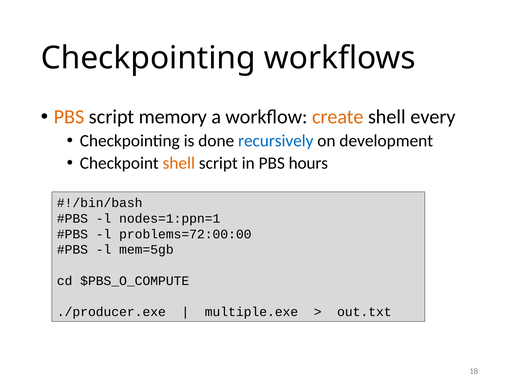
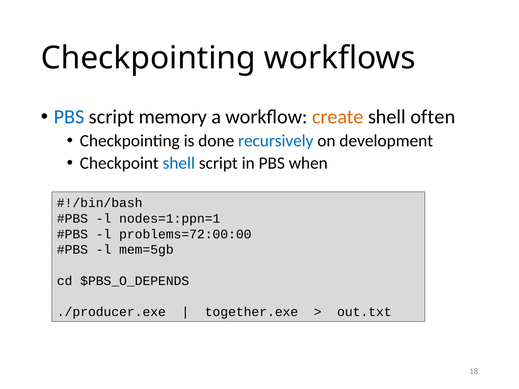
PBS at (69, 117) colour: orange -> blue
every: every -> often
shell at (179, 163) colour: orange -> blue
hours: hours -> when
$PBS_O_COMPUTE: $PBS_O_COMPUTE -> $PBS_O_DEPENDS
multiple.exe: multiple.exe -> together.exe
